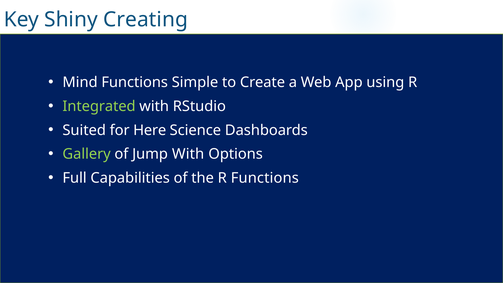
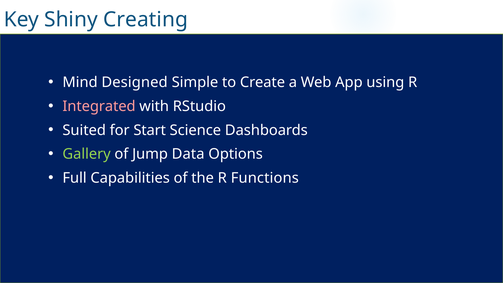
Mind Functions: Functions -> Designed
Integrated colour: light green -> pink
Here: Here -> Start
Jump With: With -> Data
